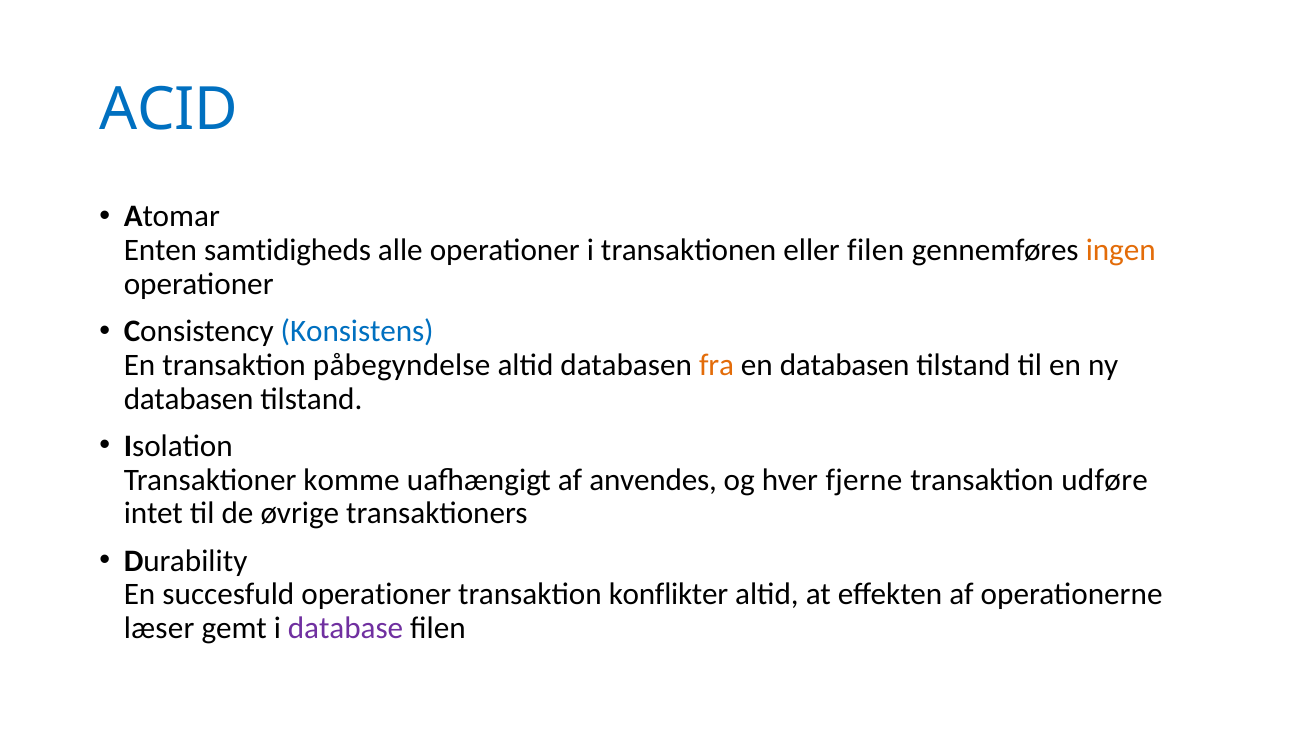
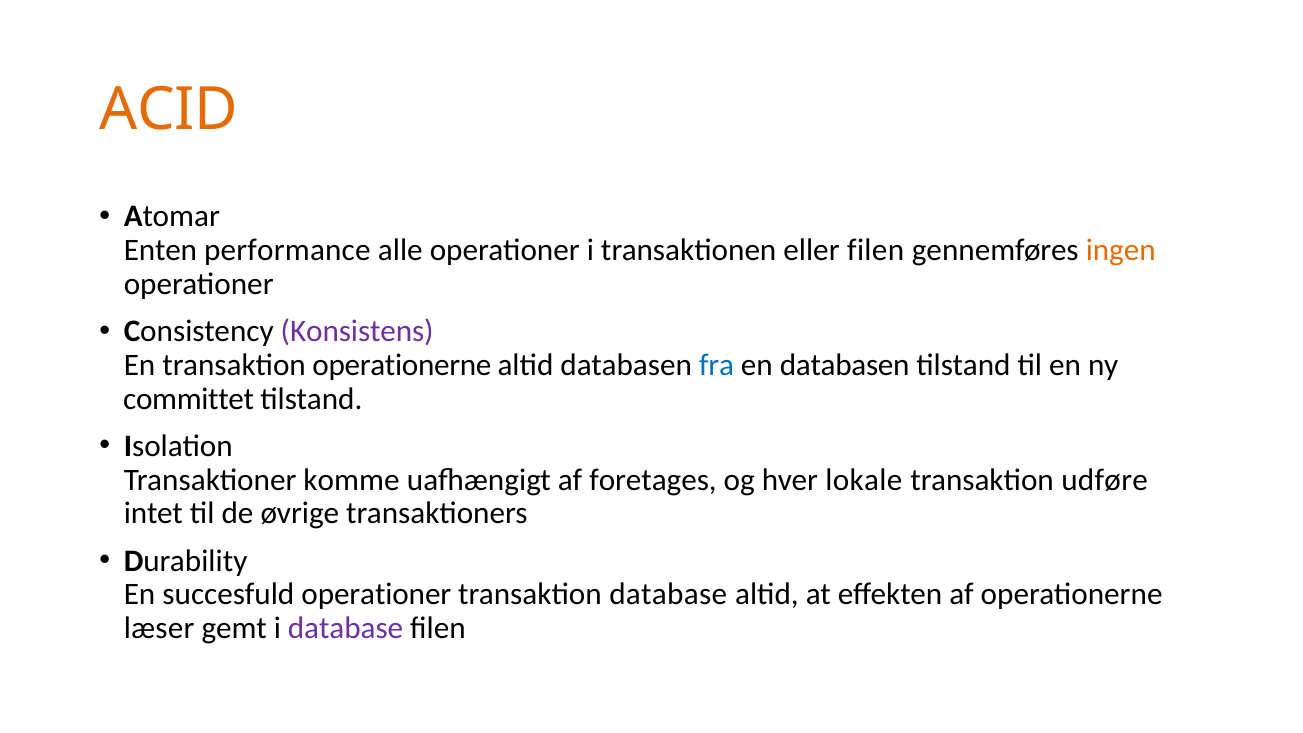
ACID colour: blue -> orange
samtidigheds: samtidigheds -> performance
Konsistens colour: blue -> purple
transaktion påbegyndelse: påbegyndelse -> operationerne
fra colour: orange -> blue
databasen at (189, 399): databasen -> committet
anvendes: anvendes -> foretages
fjerne: fjerne -> lokale
transaktion konflikter: konflikter -> database
